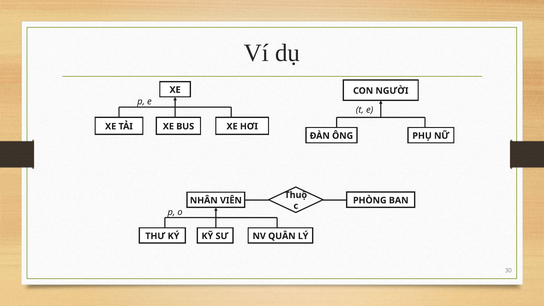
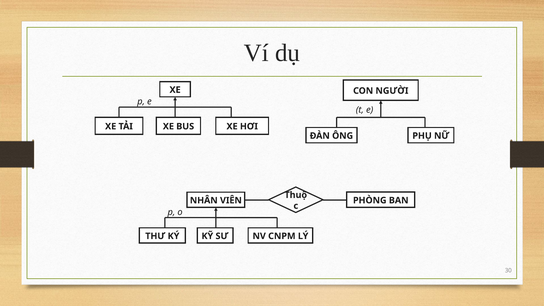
QUÂN: QUÂN -> CNPM
